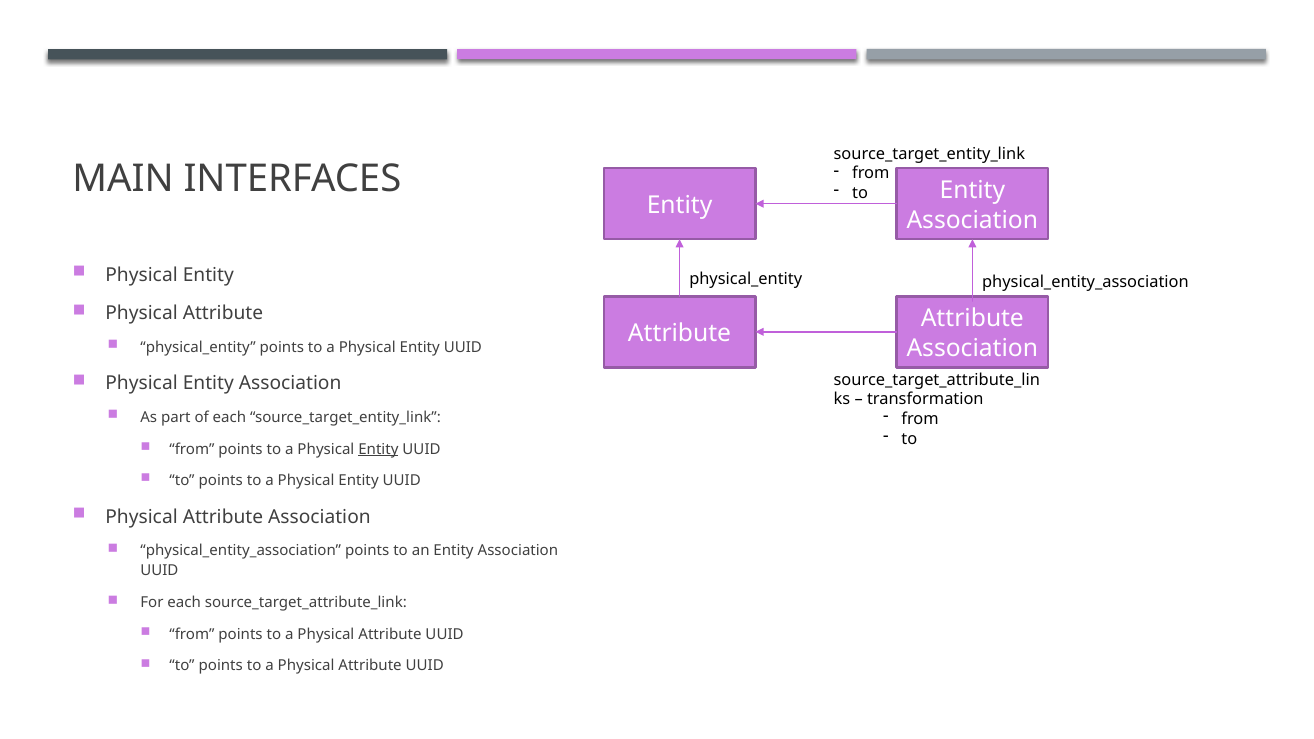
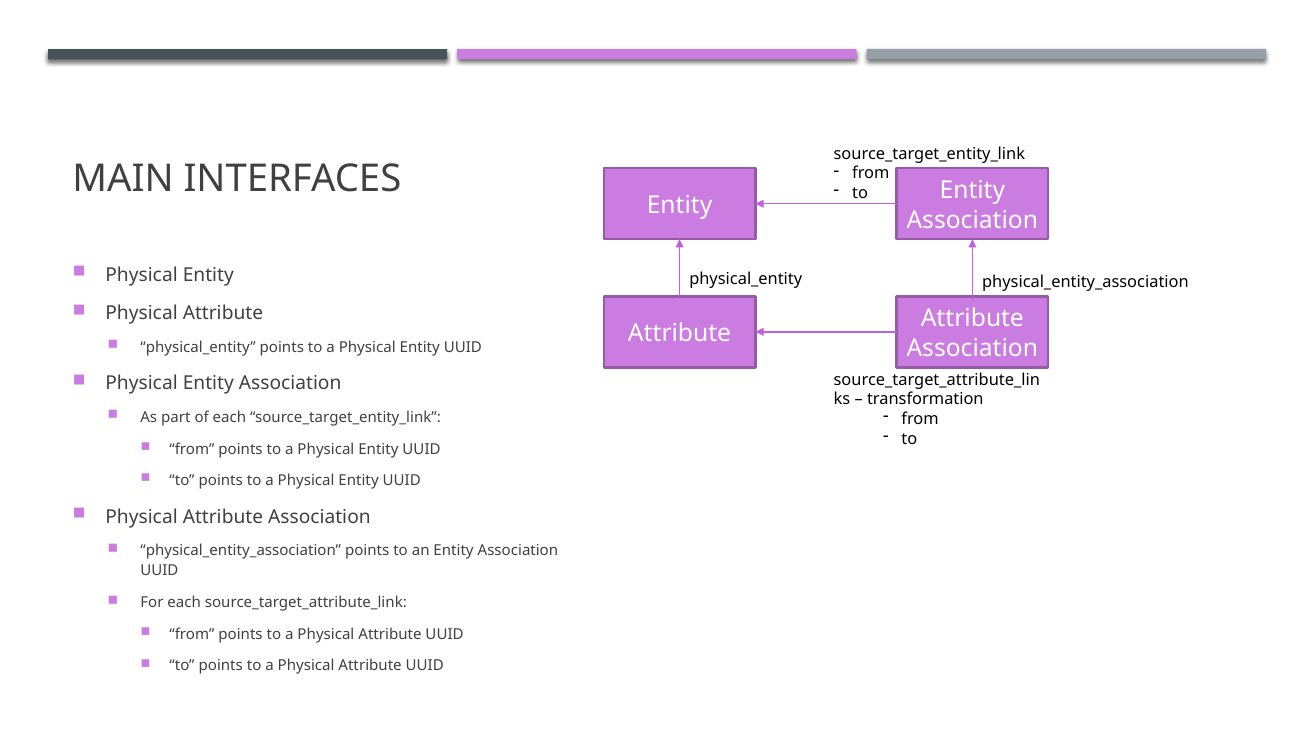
Entity at (378, 449) underline: present -> none
